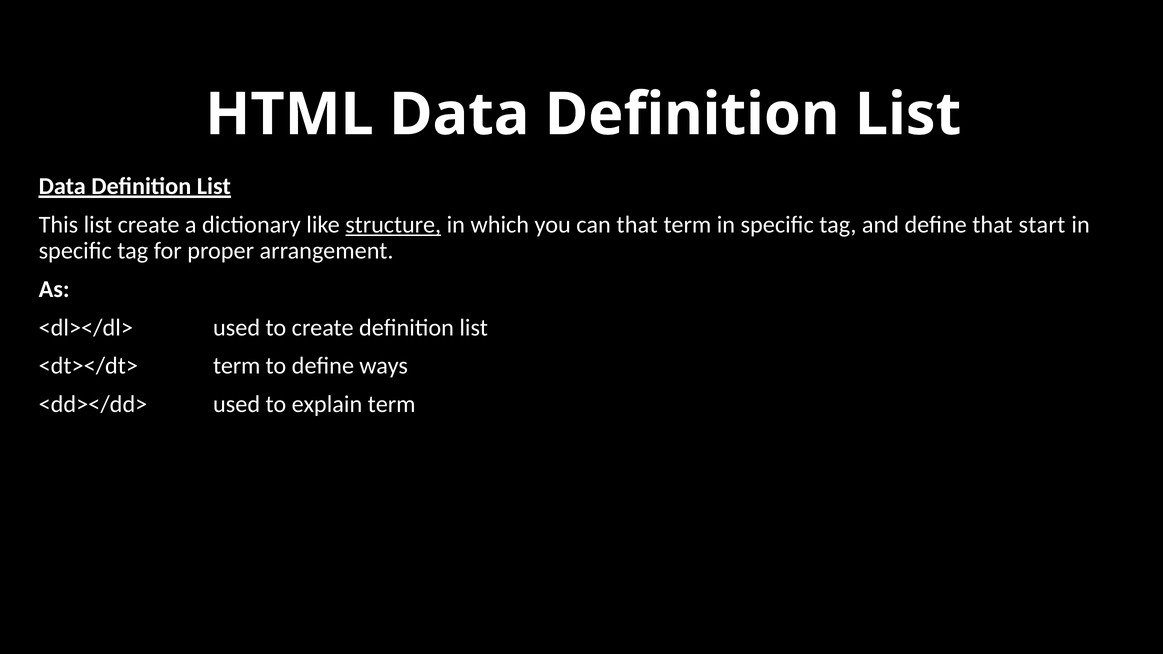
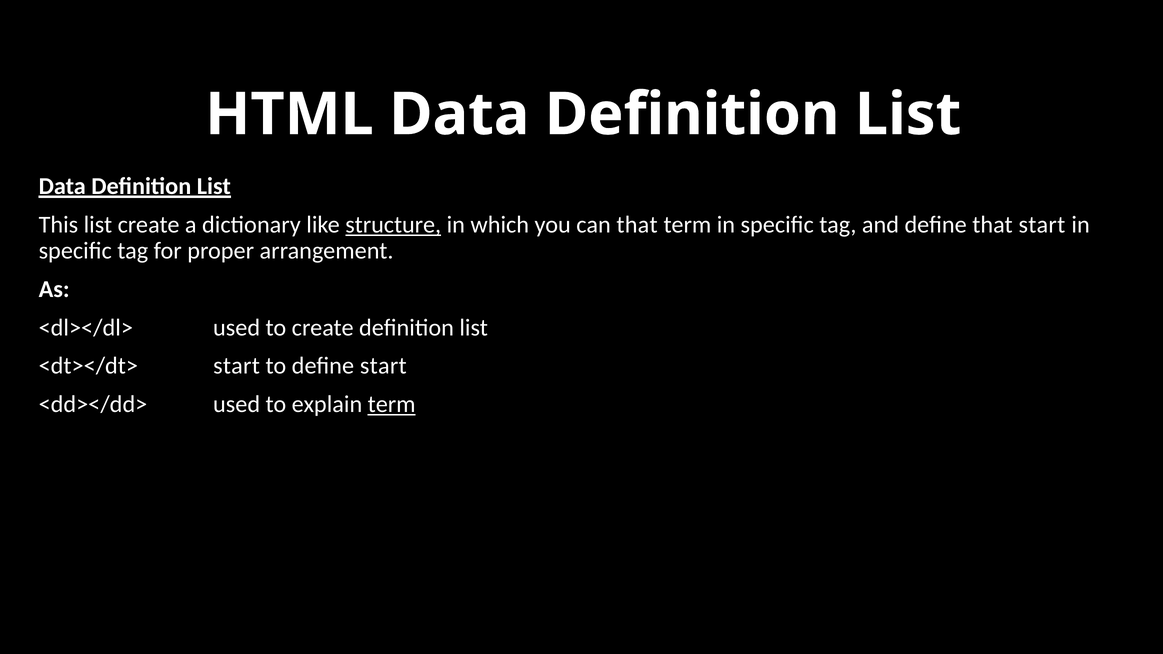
<dt></dt> term: term -> start
define ways: ways -> start
term at (392, 404) underline: none -> present
